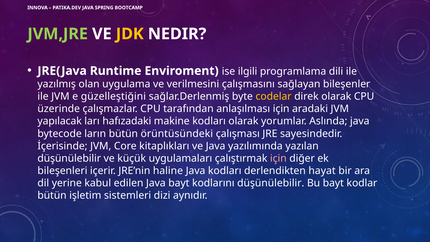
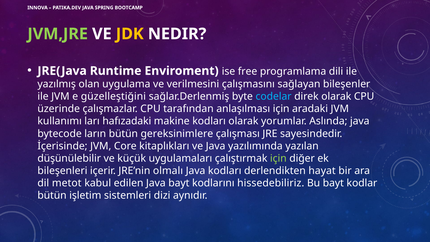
ilgili: ilgili -> free
codelar colour: yellow -> light blue
yapılacak: yapılacak -> kullanımı
örüntüsündeki: örüntüsündeki -> gereksinimlere
için at (278, 158) colour: pink -> light green
haline: haline -> olmalı
yerine: yerine -> metot
kodlarını düşünülebilir: düşünülebilir -> hissedebiliriz
